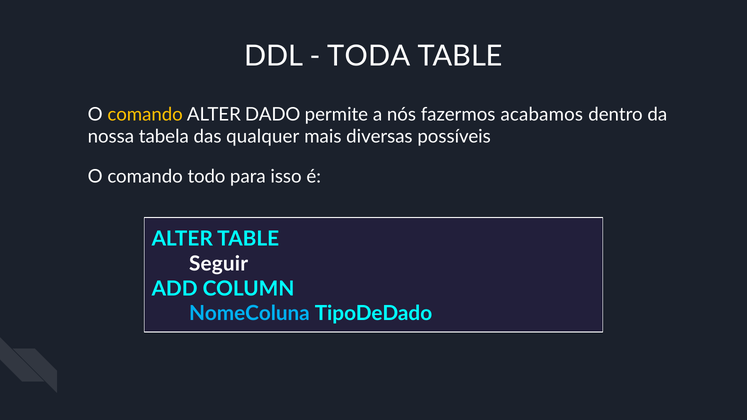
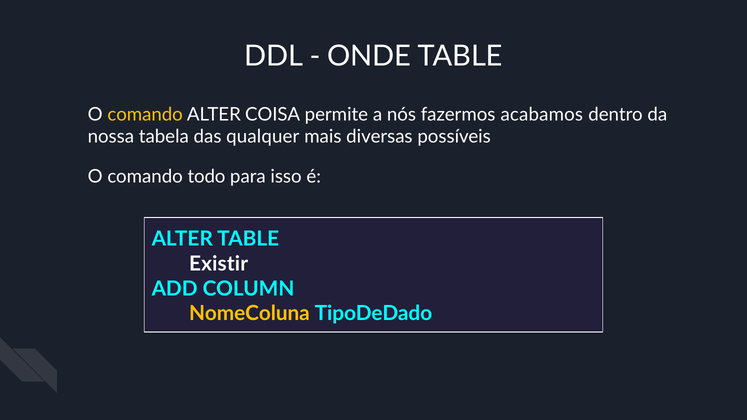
TODA: TODA -> ONDE
DADO: DADO -> COISA
Seguir: Seguir -> Existir
NomeColuna colour: light blue -> yellow
